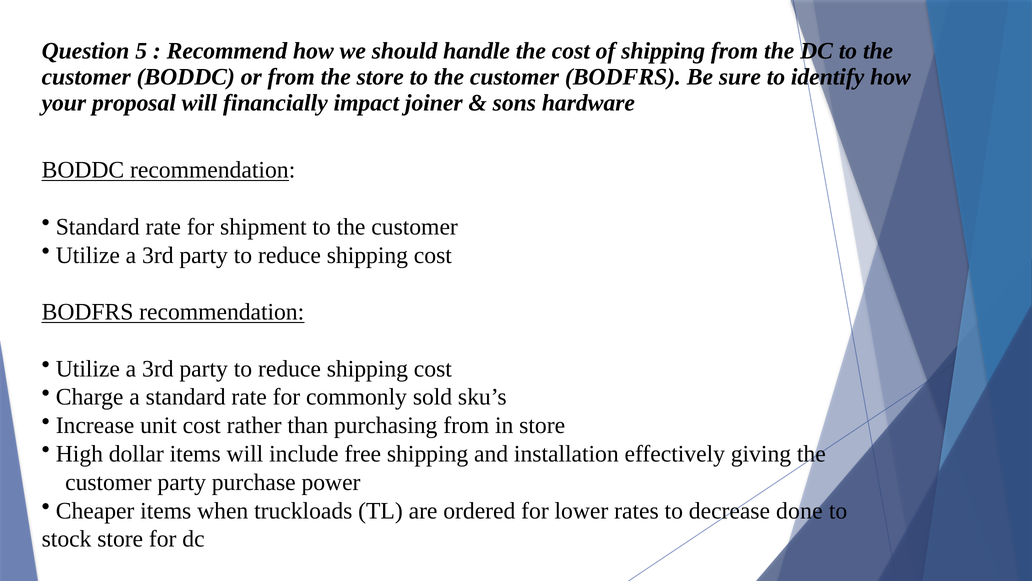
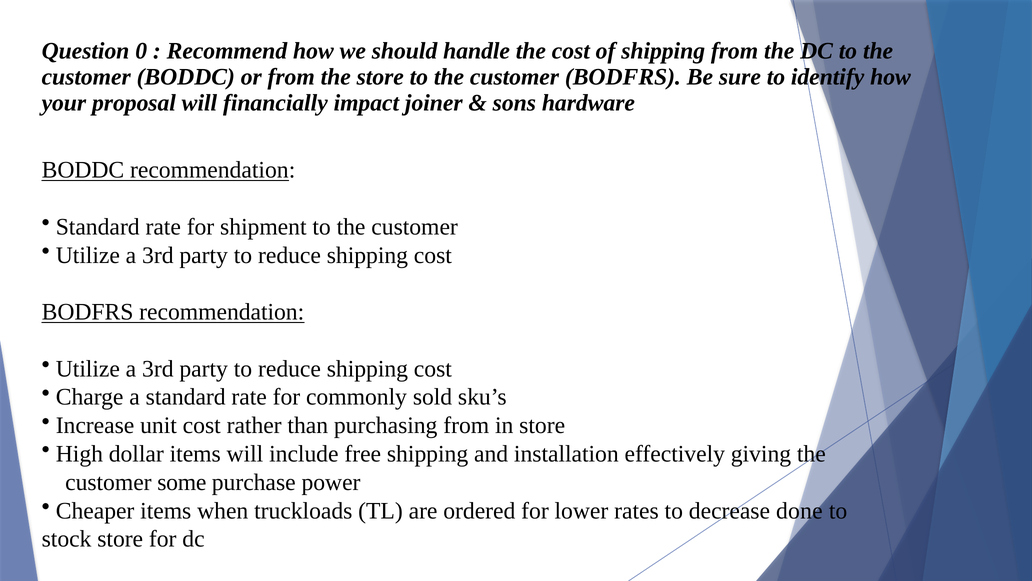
5: 5 -> 0
customer party: party -> some
